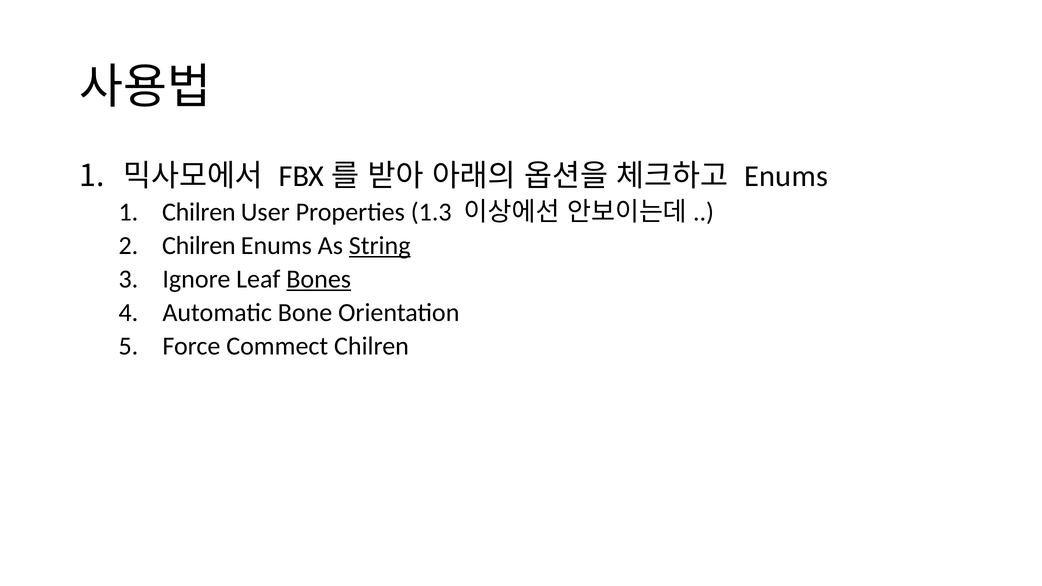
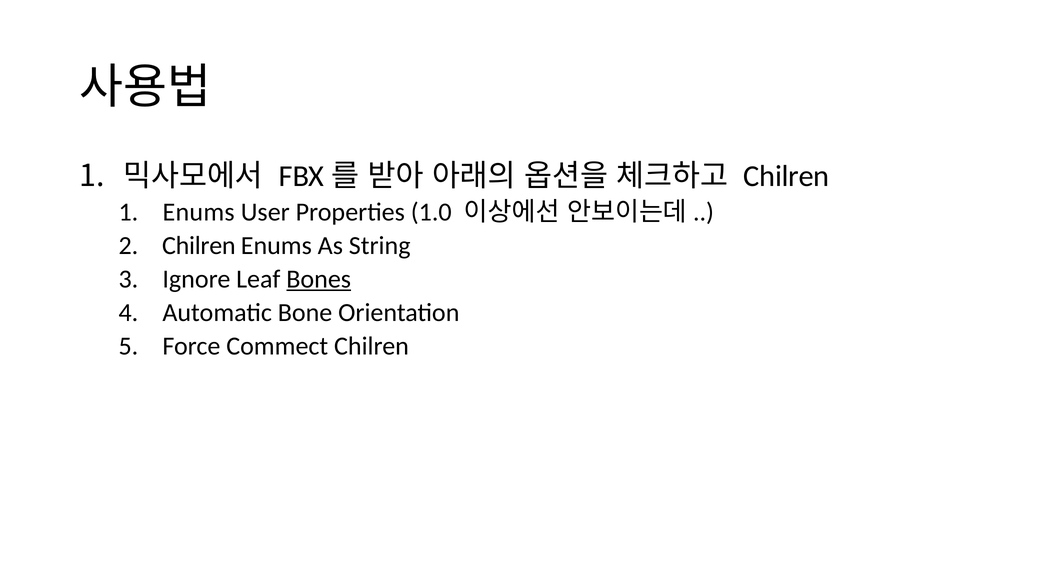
Enums at (786, 176): Enums -> Chilren
Chilren at (199, 212): Chilren -> Enums
1.3: 1.3 -> 1.0
String underline: present -> none
